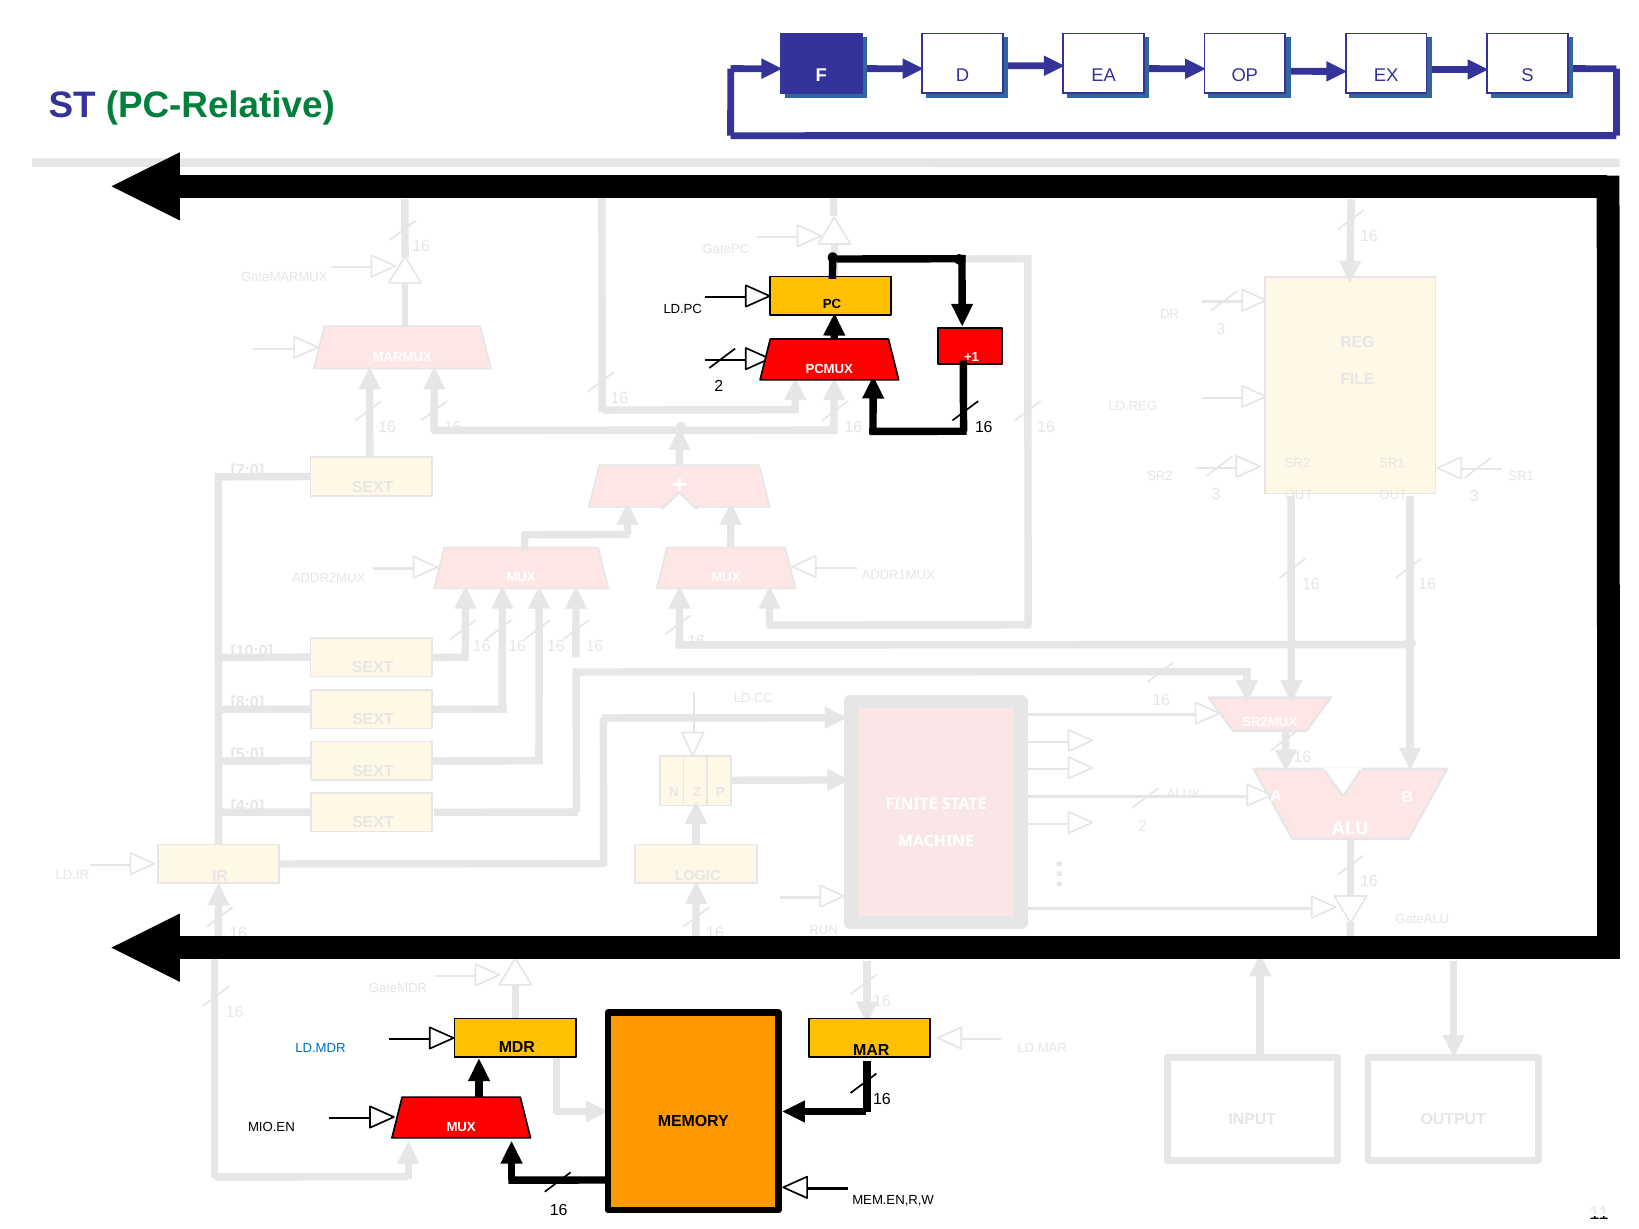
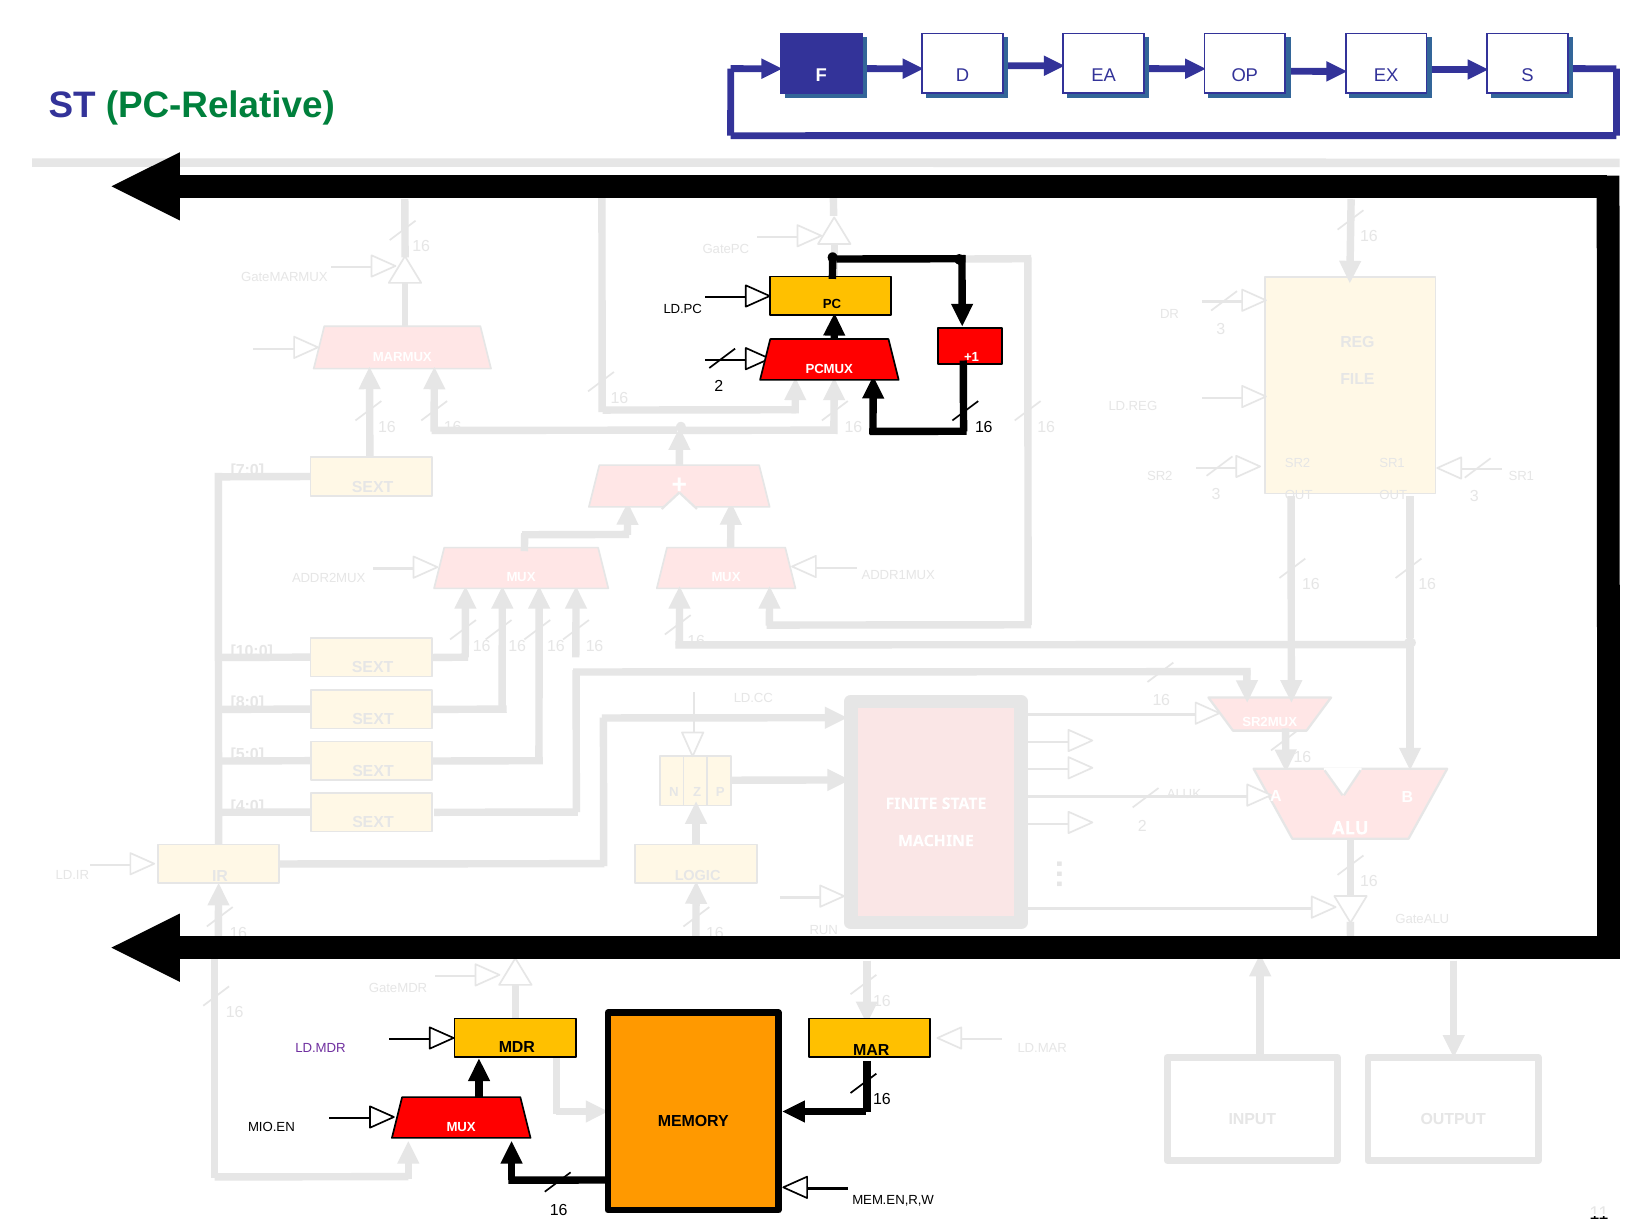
LD.MDR colour: blue -> purple
